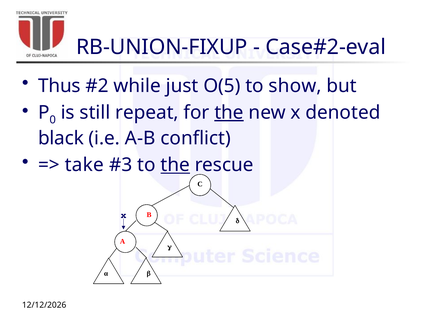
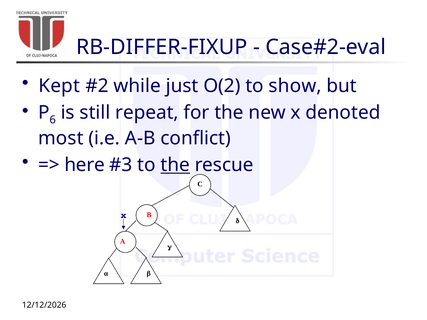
RB-UNION-FIXUP: RB-UNION-FIXUP -> RB-DIFFER-FIXUP
Thus: Thus -> Kept
O(5: O(5 -> O(2
0: 0 -> 6
the at (229, 113) underline: present -> none
black: black -> most
take: take -> here
